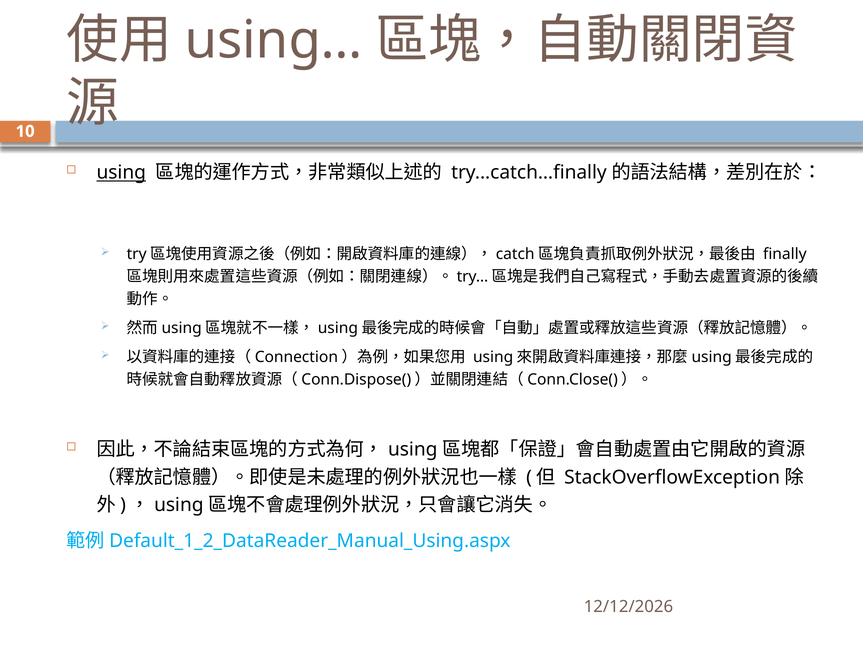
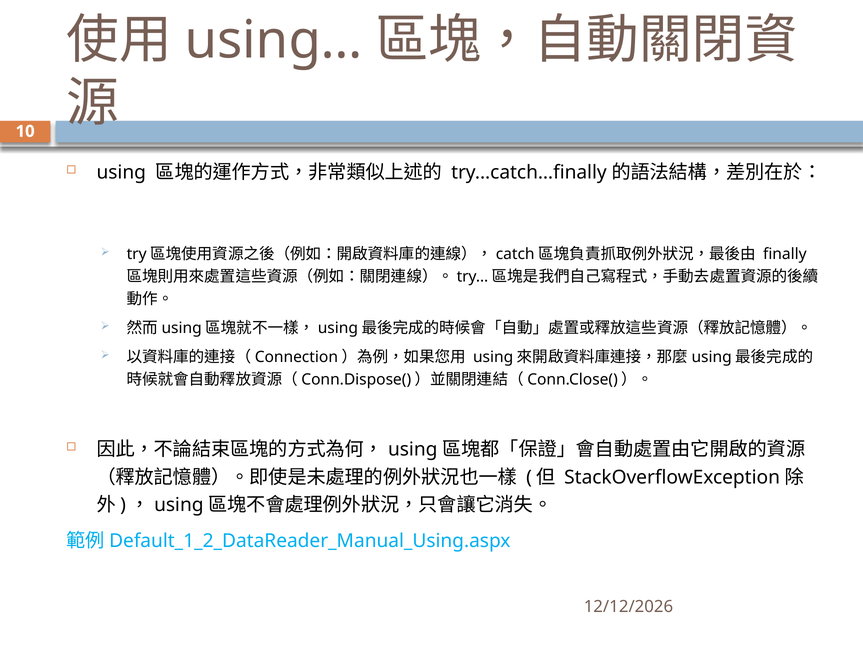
using underline: present -> none
